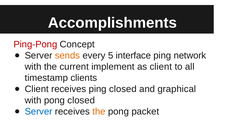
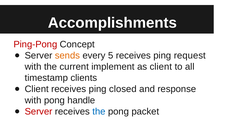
5 interface: interface -> receives
network: network -> request
graphical: graphical -> response
pong closed: closed -> handle
Server at (39, 112) colour: blue -> red
the at (99, 112) colour: orange -> blue
